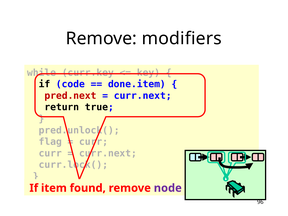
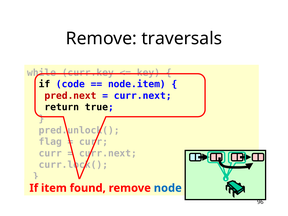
modifiers: modifiers -> traversals
done.item: done.item -> node.item
node colour: purple -> blue
